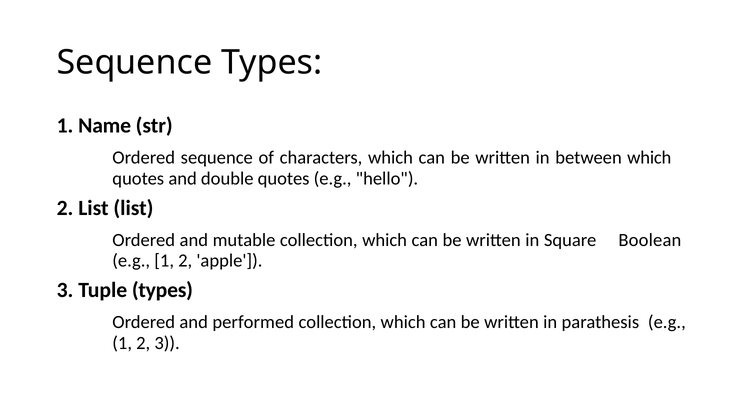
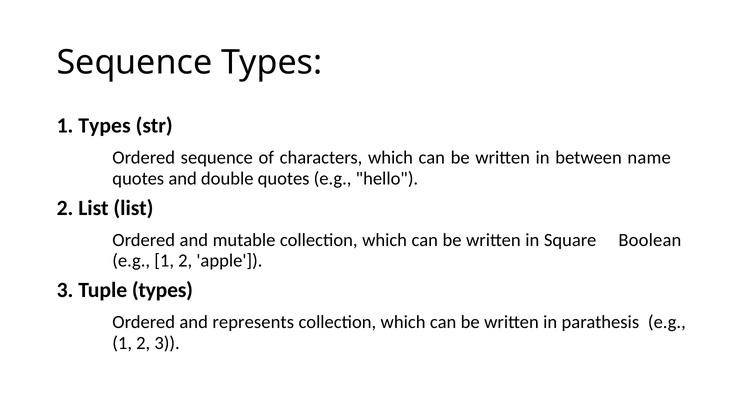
1 Name: Name -> Types
between which: which -> name
performed: performed -> represents
